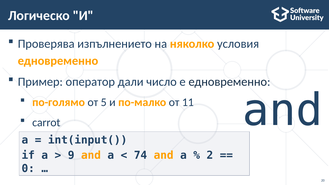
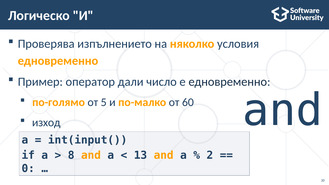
11: 11 -> 60
carrot: carrot -> изход
9: 9 -> 8
74: 74 -> 13
